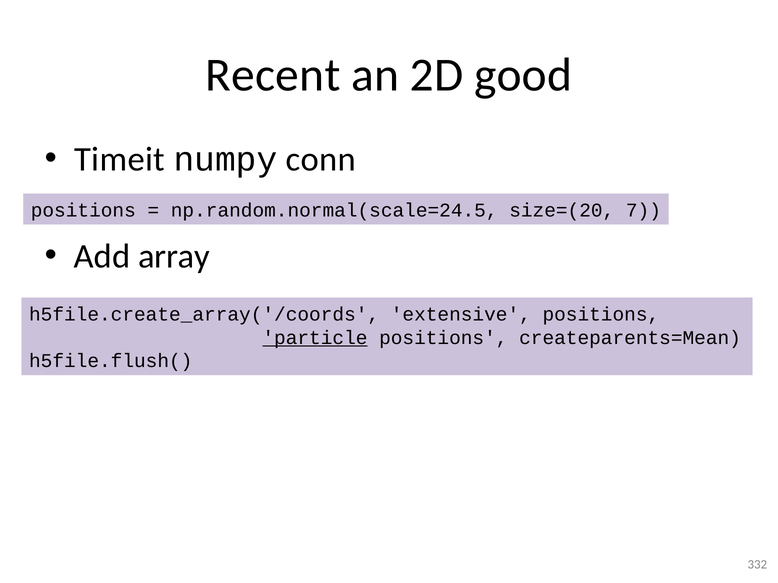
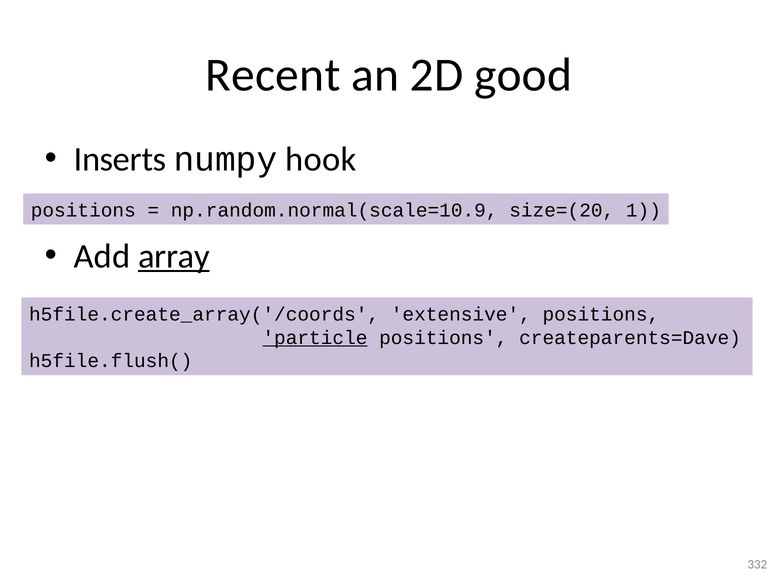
Timeit: Timeit -> Inserts
conn: conn -> hook
np.random.normal(scale=24.5: np.random.normal(scale=24.5 -> np.random.normal(scale=10.9
7: 7 -> 1
array underline: none -> present
createparents=Mean: createparents=Mean -> createparents=Dave
